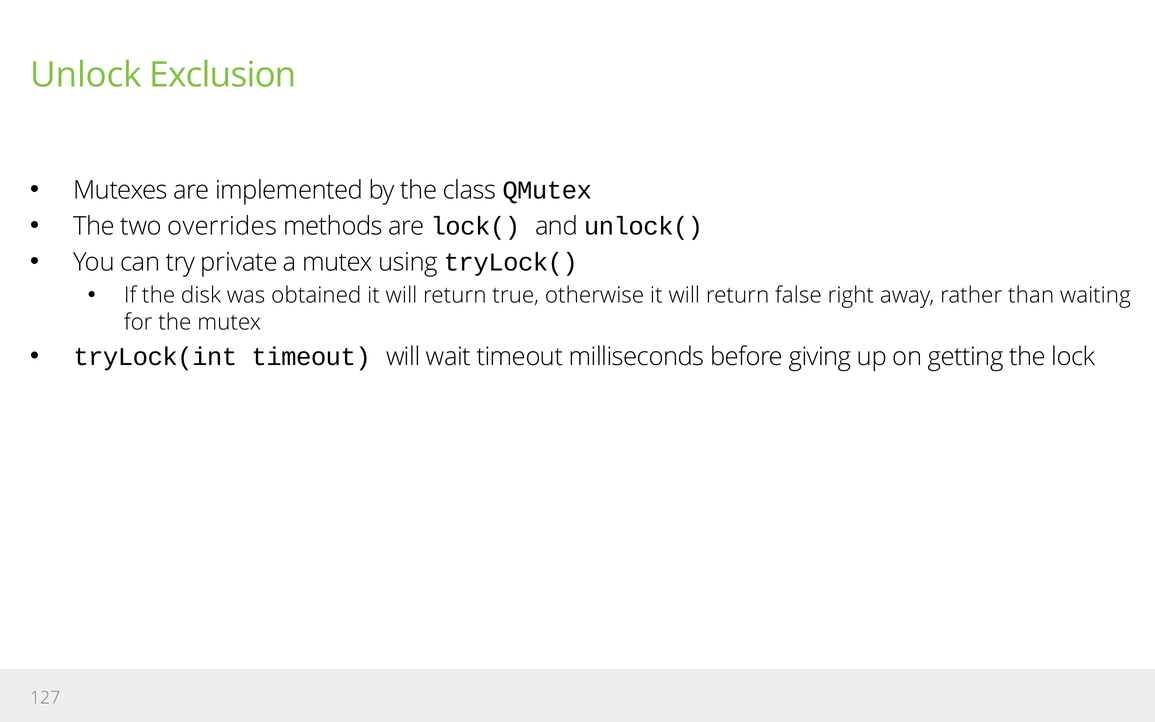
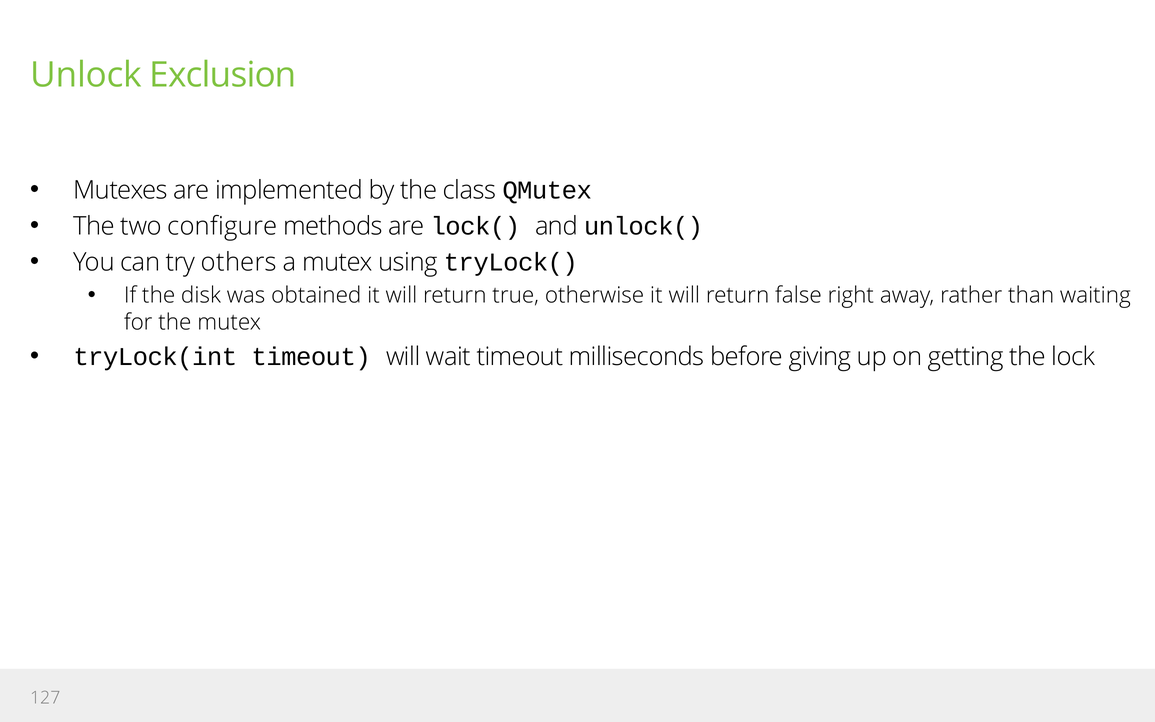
overrides: overrides -> configure
private: private -> others
